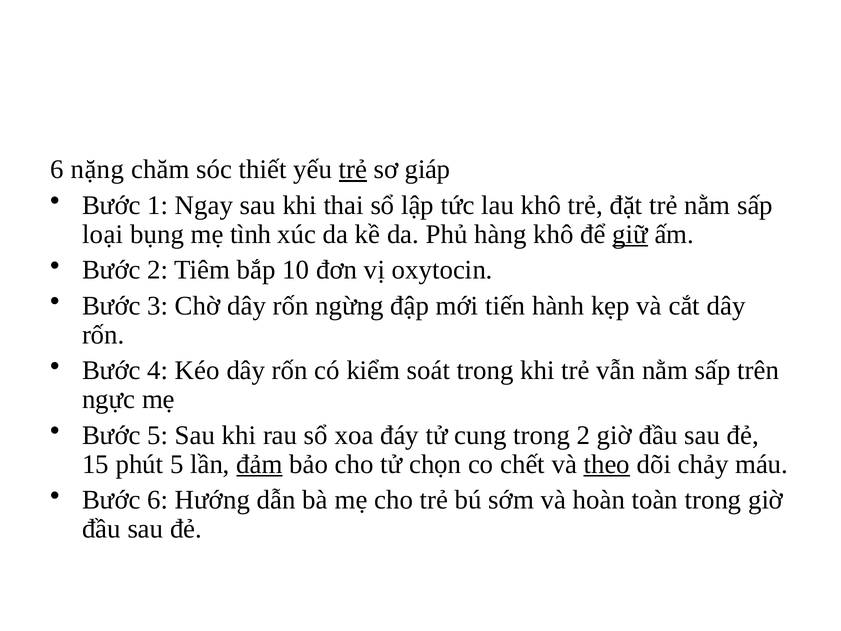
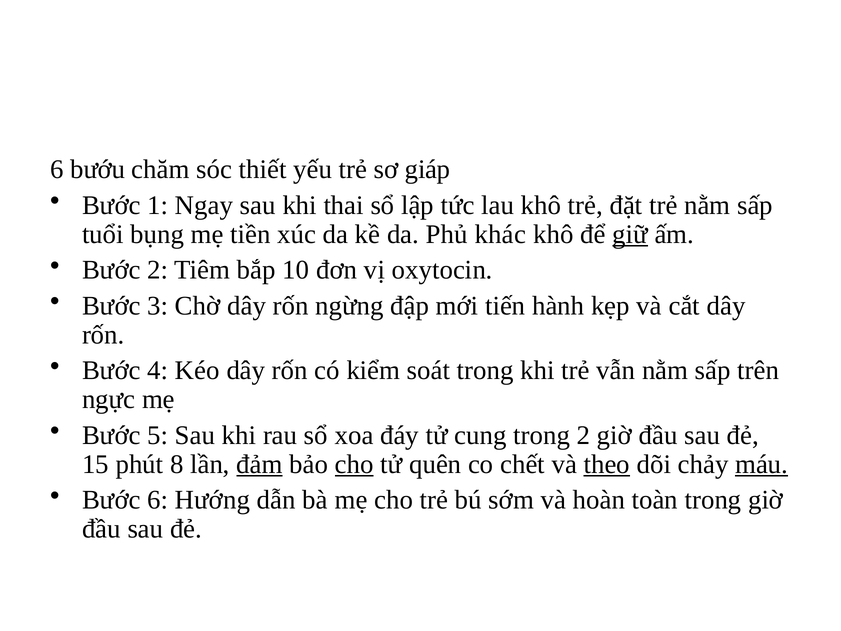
nặng: nặng -> bướu
trẻ at (353, 169) underline: present -> none
loại: loại -> tuổi
tình: tình -> tiền
hàng: hàng -> khác
phút 5: 5 -> 8
cho at (354, 464) underline: none -> present
chọn: chọn -> quên
máu underline: none -> present
